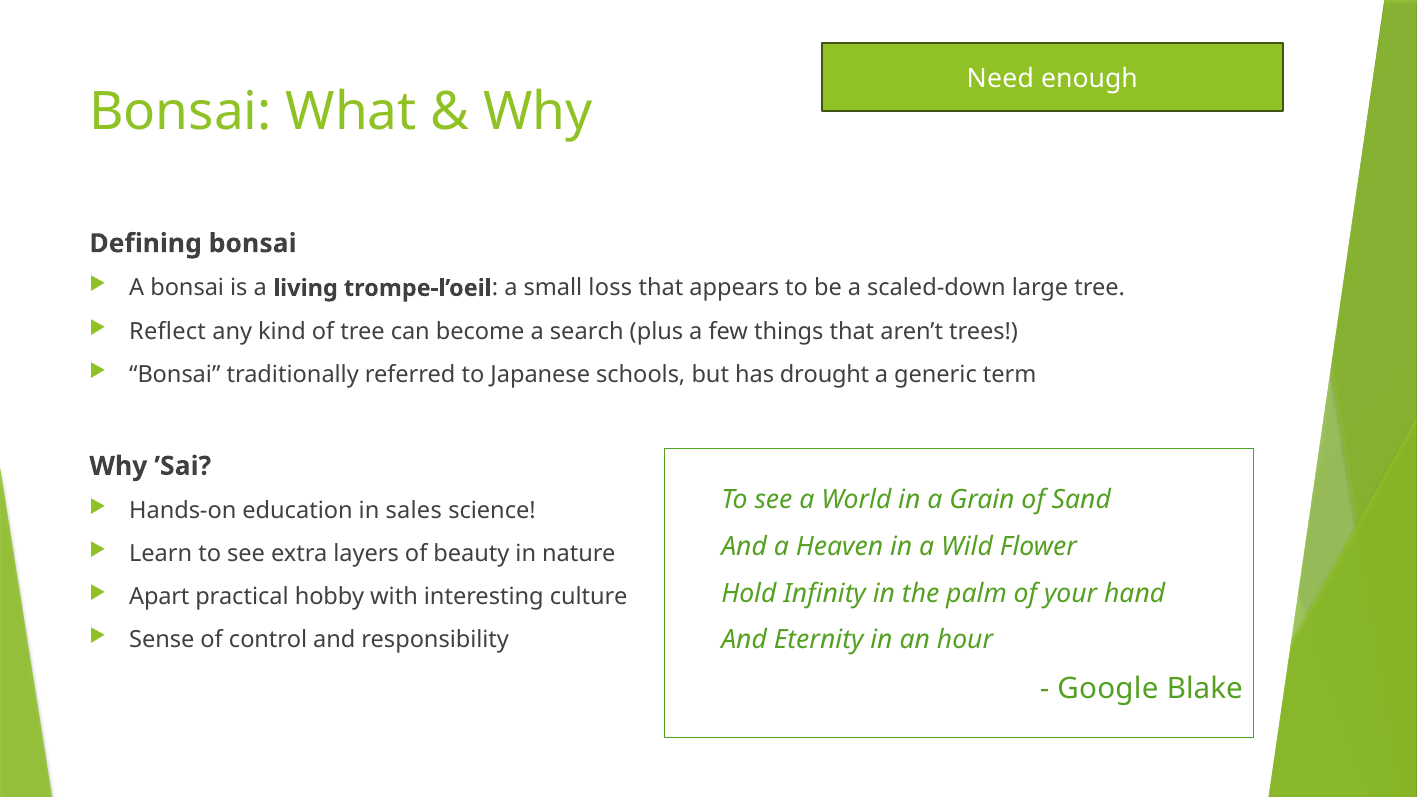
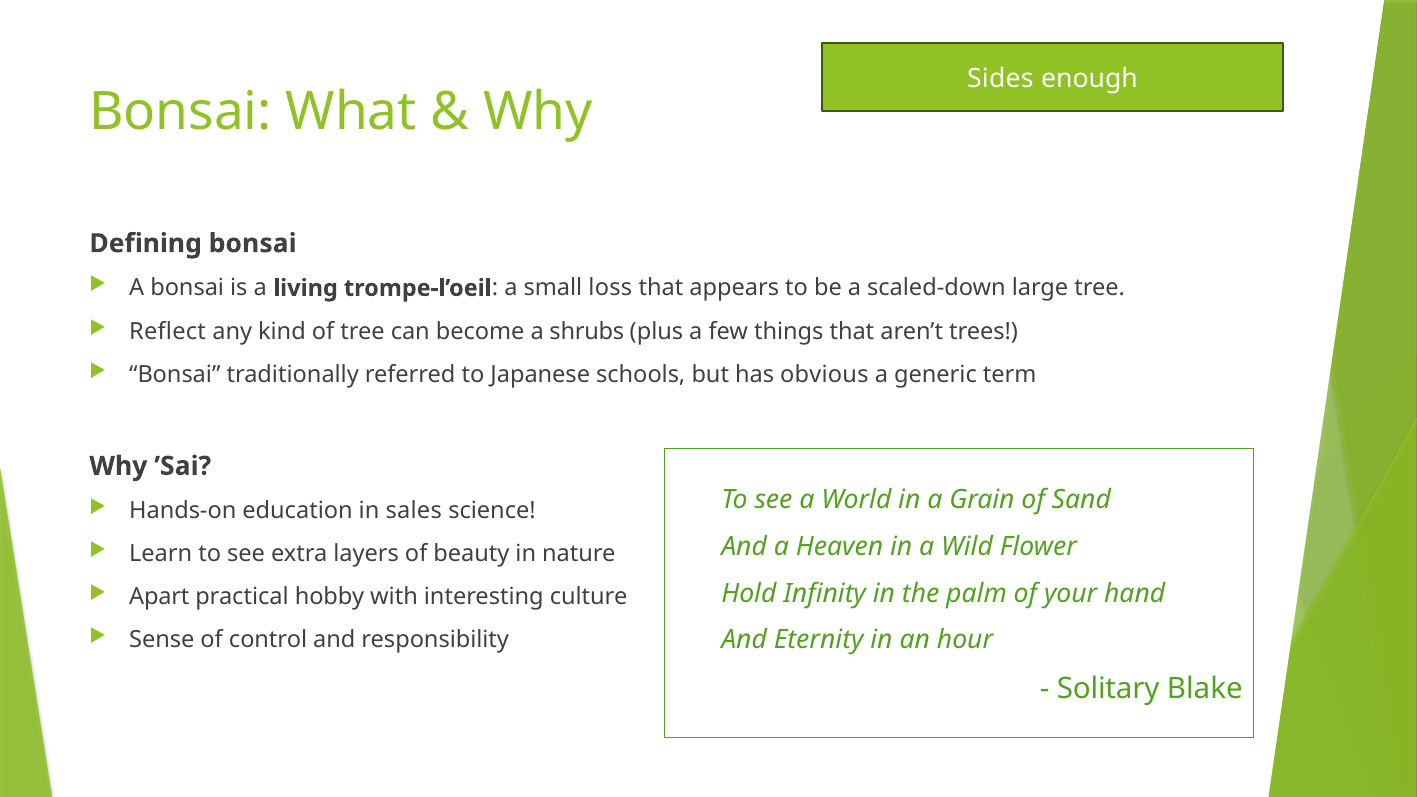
Need: Need -> Sides
search: search -> shrubs
drought: drought -> obvious
Google: Google -> Solitary
